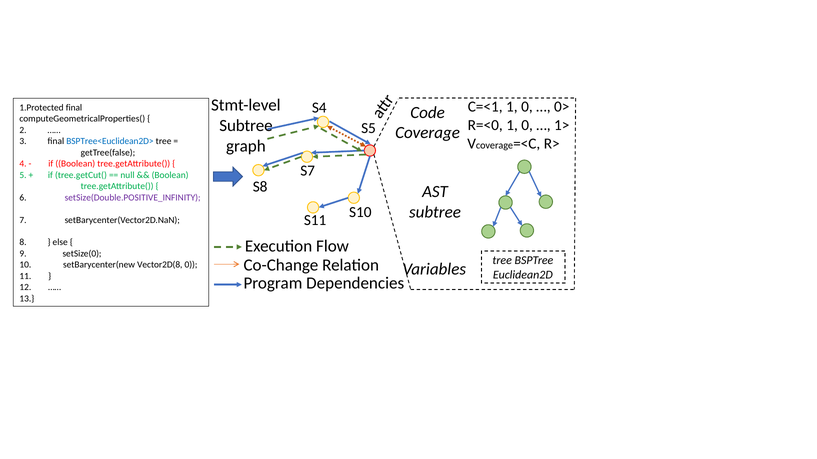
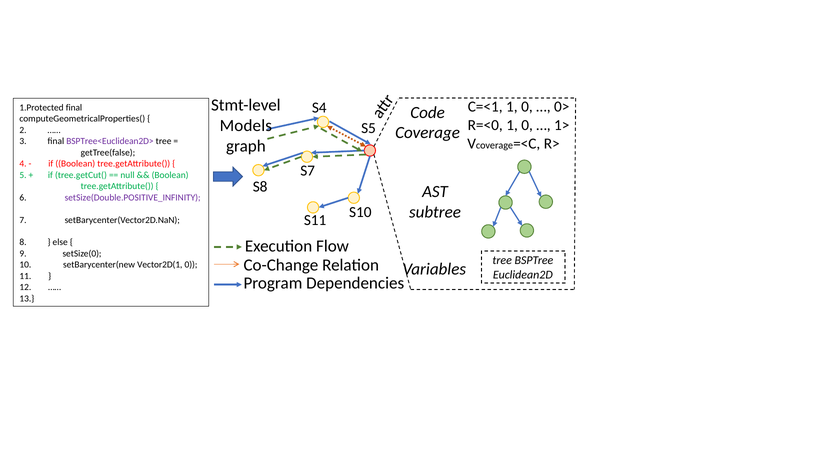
Subtree at (246, 126): Subtree -> Models
BSPTree<Euclidean2D> colour: blue -> purple
Vector2D(8: Vector2D(8 -> Vector2D(1
